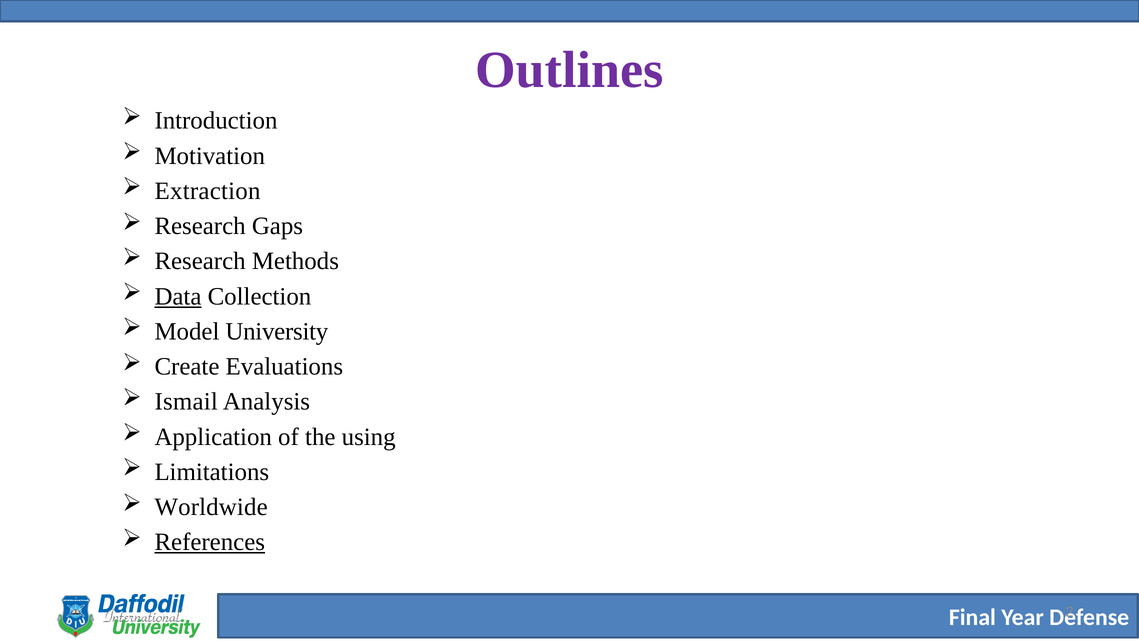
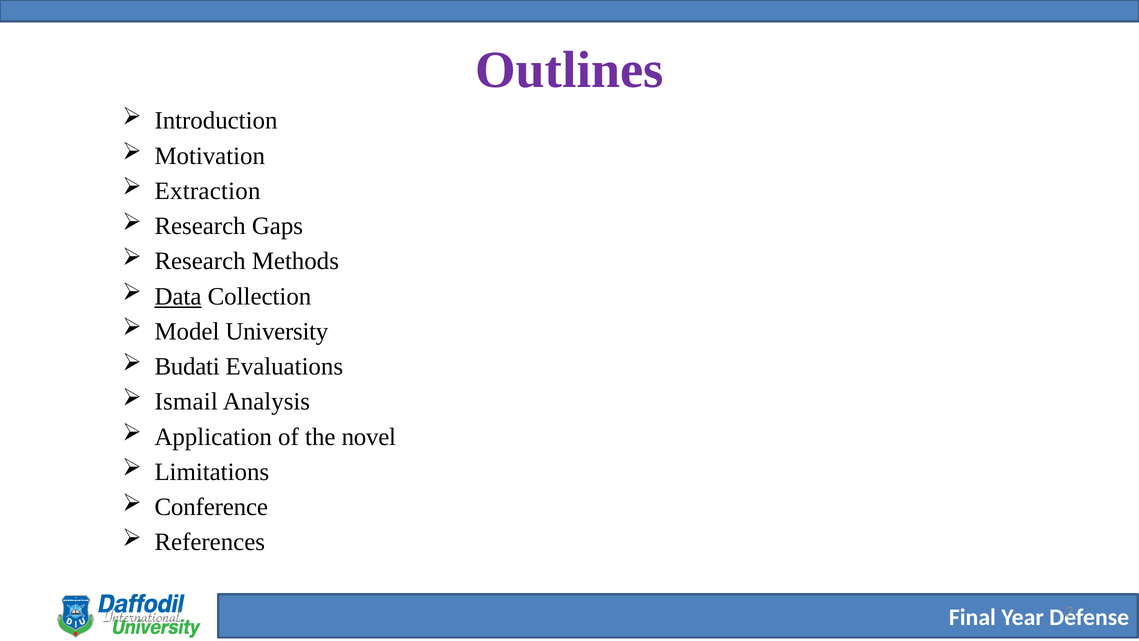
Create: Create -> Budati
using: using -> novel
Worldwide: Worldwide -> Conference
References underline: present -> none
